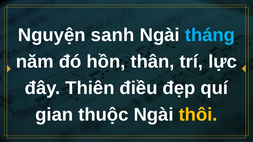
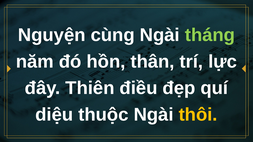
sanh: sanh -> cùng
tháng colour: light blue -> light green
gian: gian -> diệu
